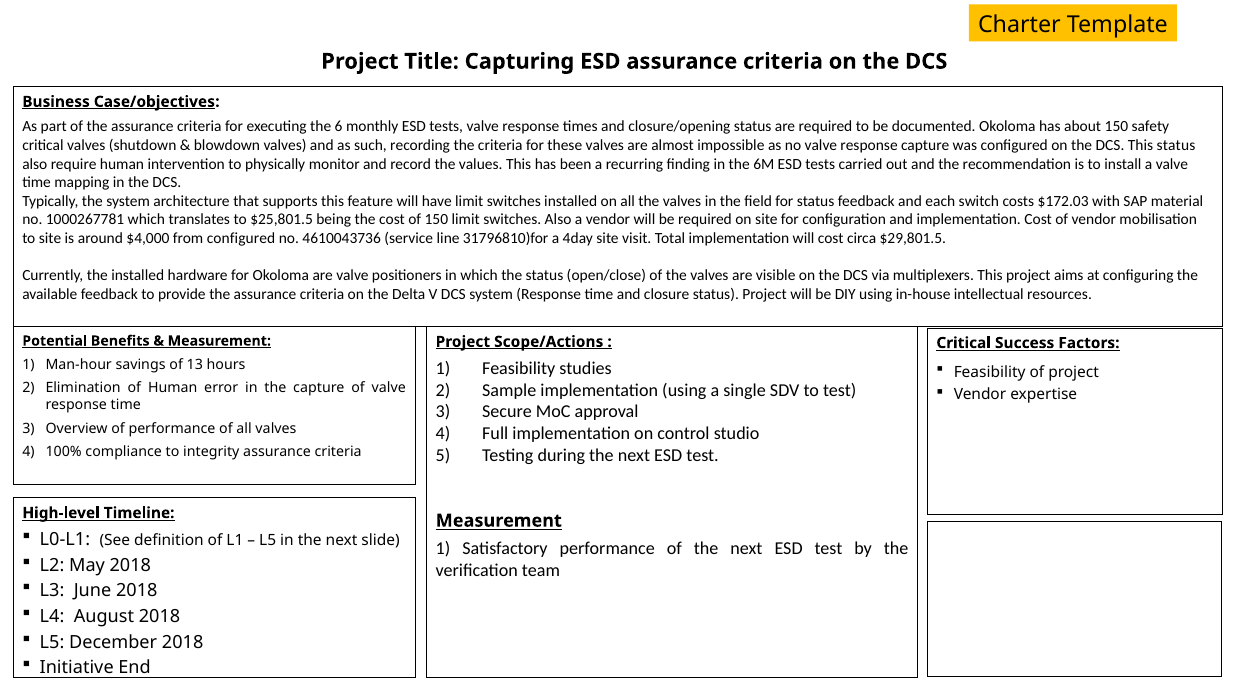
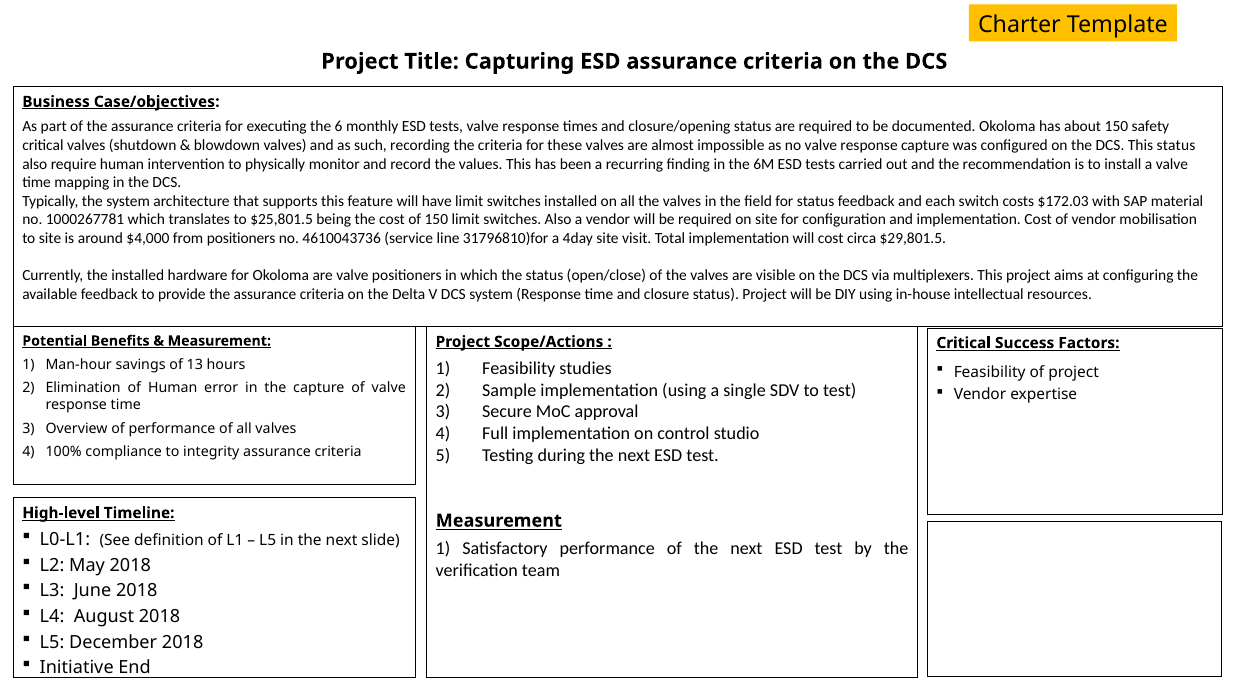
from configured: configured -> positioners
